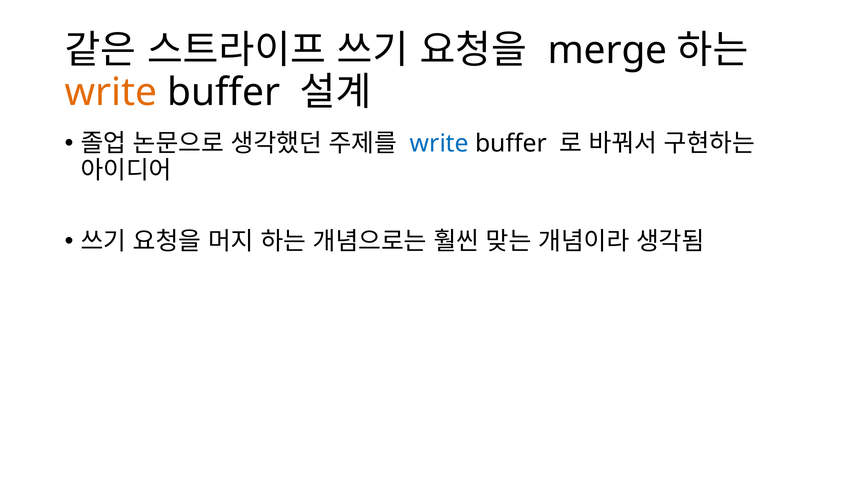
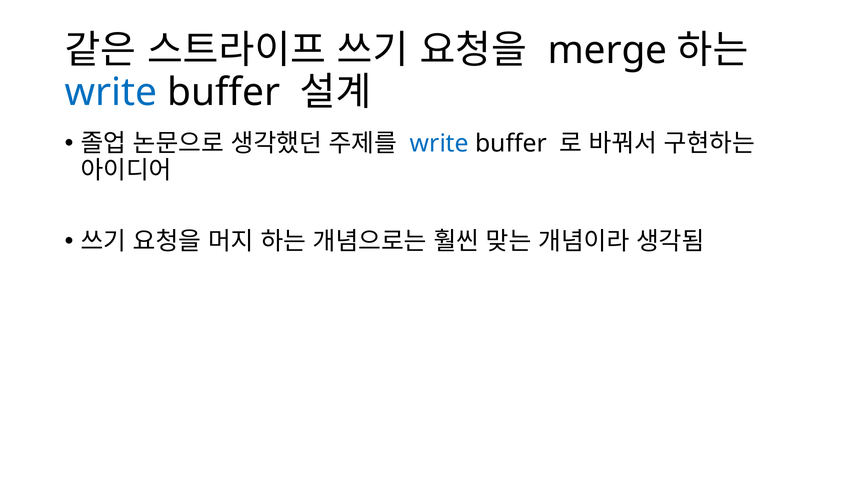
write at (111, 92) colour: orange -> blue
